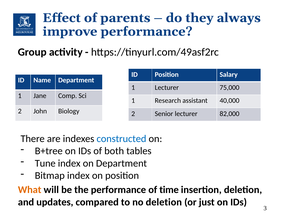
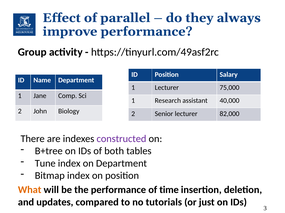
parents: parents -> parallel
constructed colour: blue -> purple
no deletion: deletion -> tutorials
